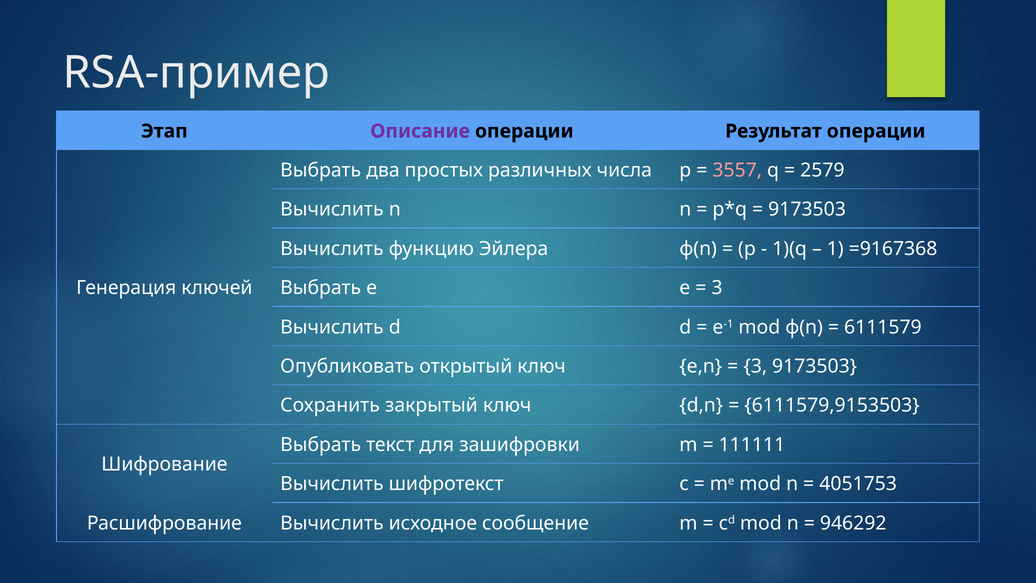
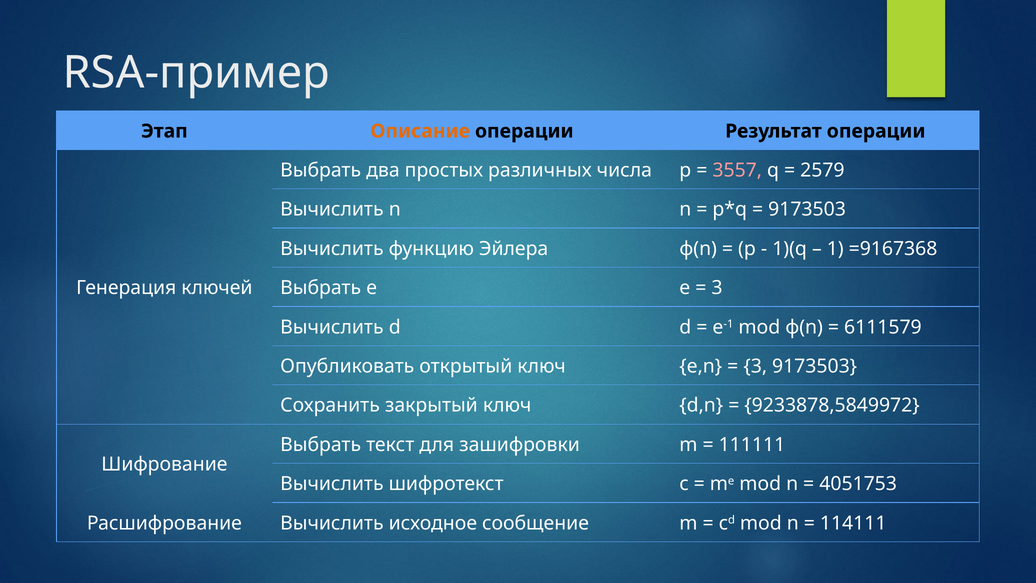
Описание colour: purple -> orange
6111579,9153503: 6111579,9153503 -> 9233878,5849972
946292: 946292 -> 114111
